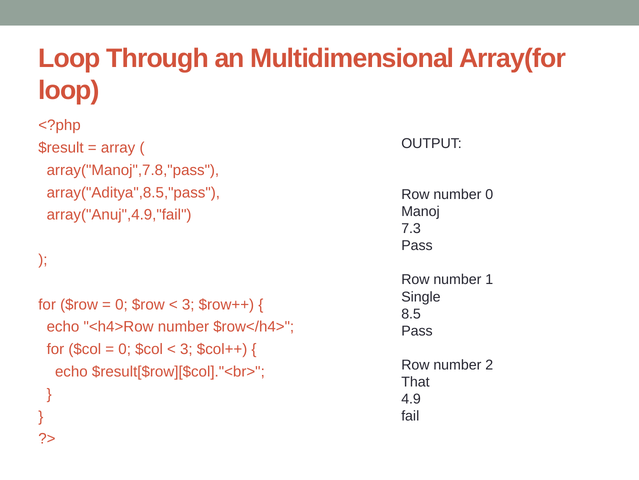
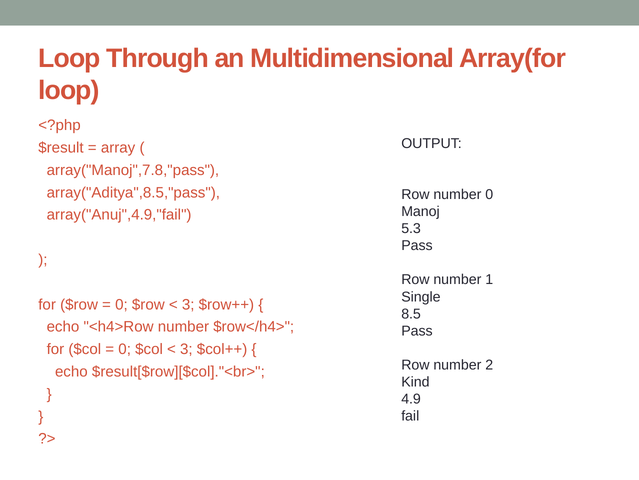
7.3: 7.3 -> 5.3
That: That -> Kind
